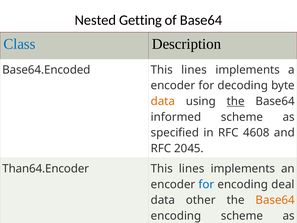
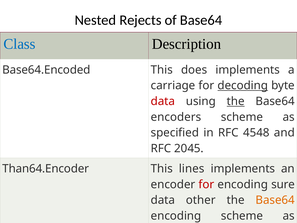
Getting: Getting -> Rejects
lines at (194, 70): lines -> does
encoder at (173, 85): encoder -> carriage
decoding underline: none -> present
data at (163, 101) colour: orange -> red
informed: informed -> encoders
4608: 4608 -> 4548
for at (206, 184) colour: blue -> red
deal: deal -> sure
